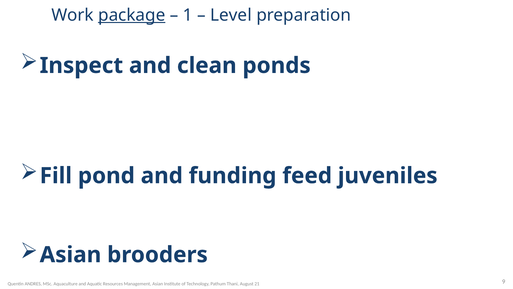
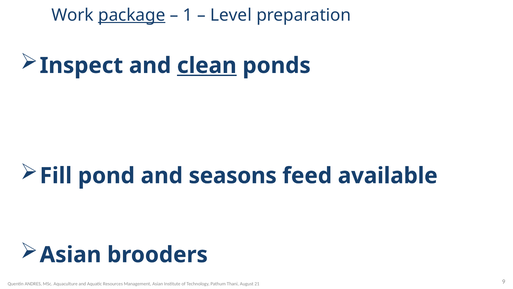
clean underline: none -> present
funding: funding -> seasons
juveniles: juveniles -> available
